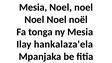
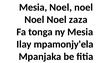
noël: noël -> zaza
hankalaza'ela: hankalaza'ela -> mpamonjy'ela
